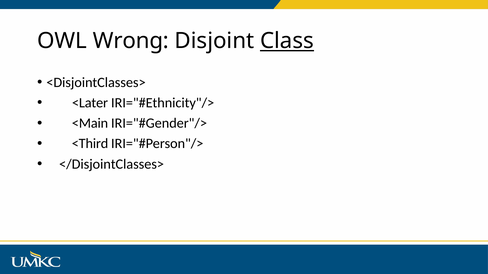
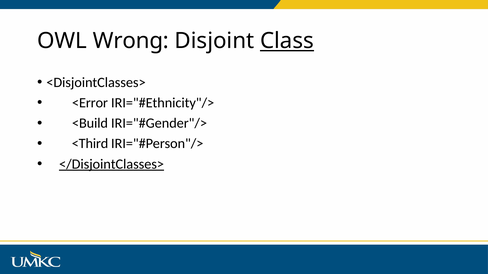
<Later: <Later -> <Error
<Main: <Main -> <Build
</DisjointClasses> underline: none -> present
